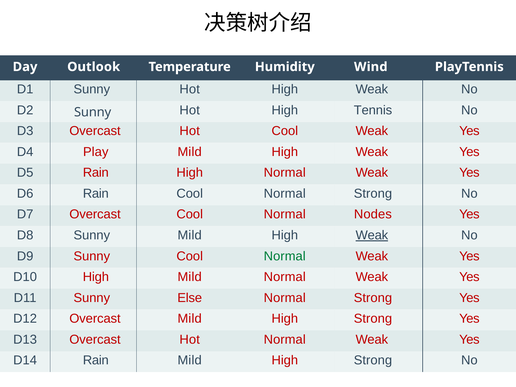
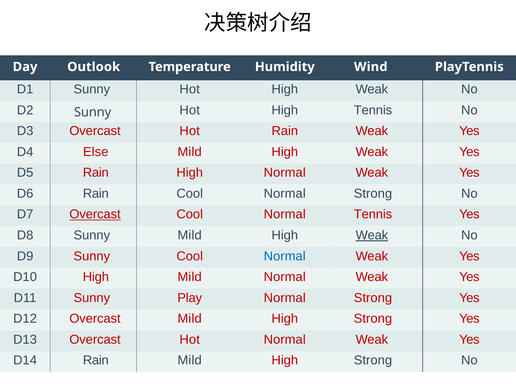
Hot Cool: Cool -> Rain
Play: Play -> Else
Overcast at (95, 214) underline: none -> present
Normal Nodes: Nodes -> Tennis
Normal at (285, 256) colour: green -> blue
Else: Else -> Play
